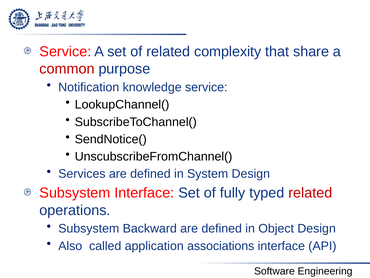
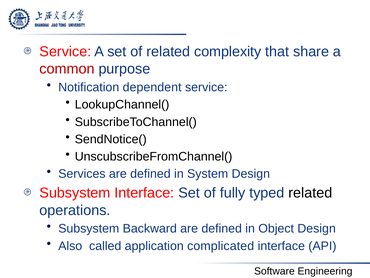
knowledge: knowledge -> dependent
related at (310, 193) colour: red -> black
associations: associations -> complicated
